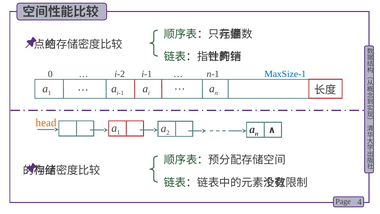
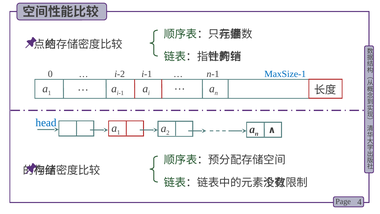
head colour: orange -> blue
